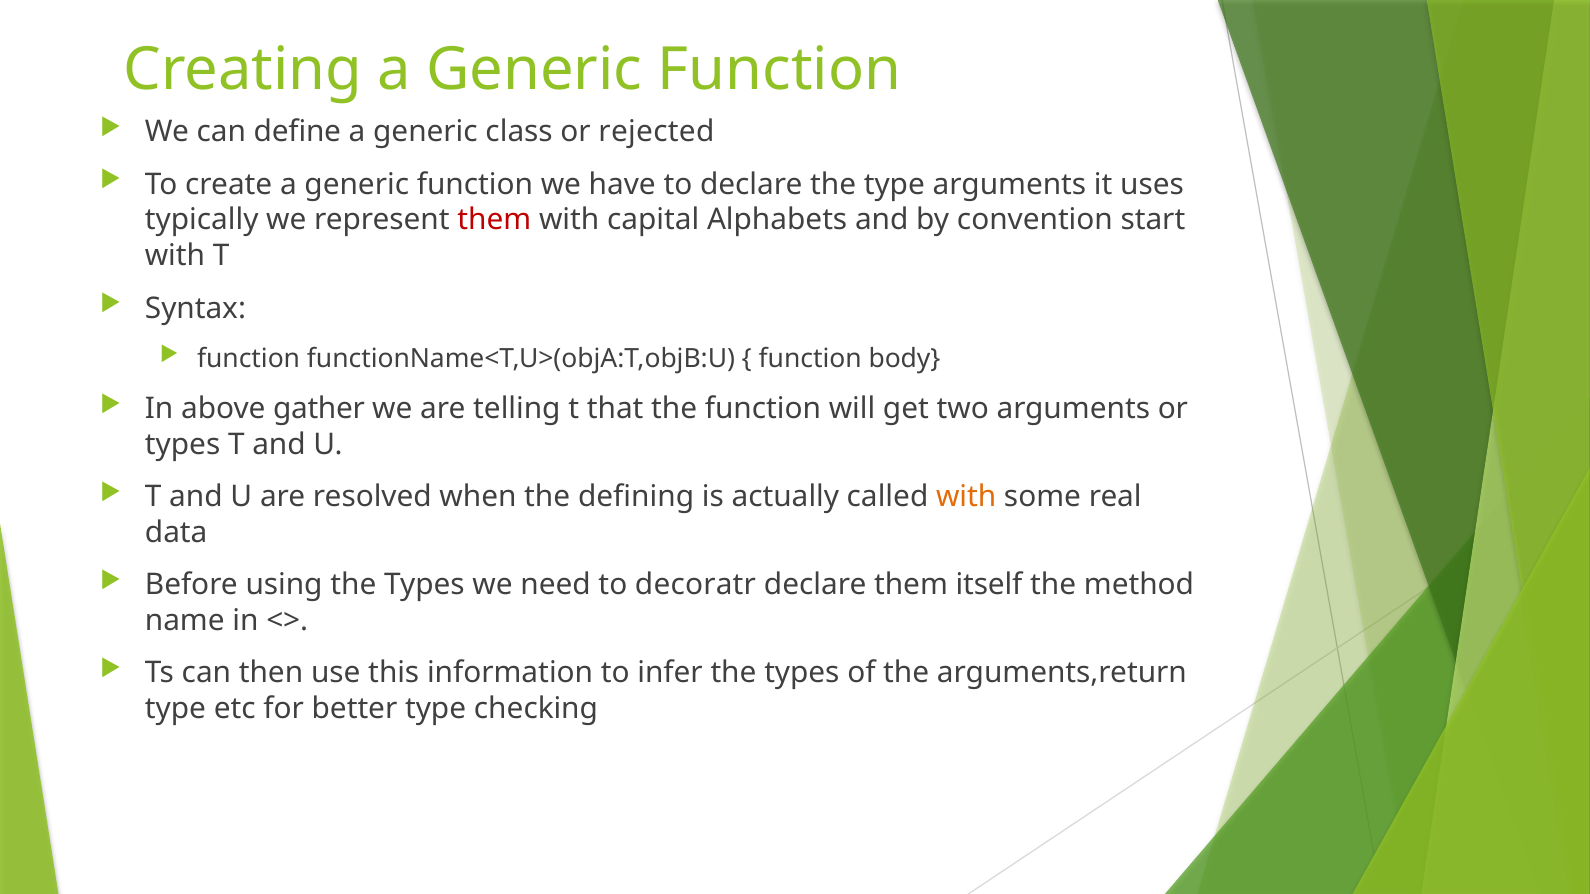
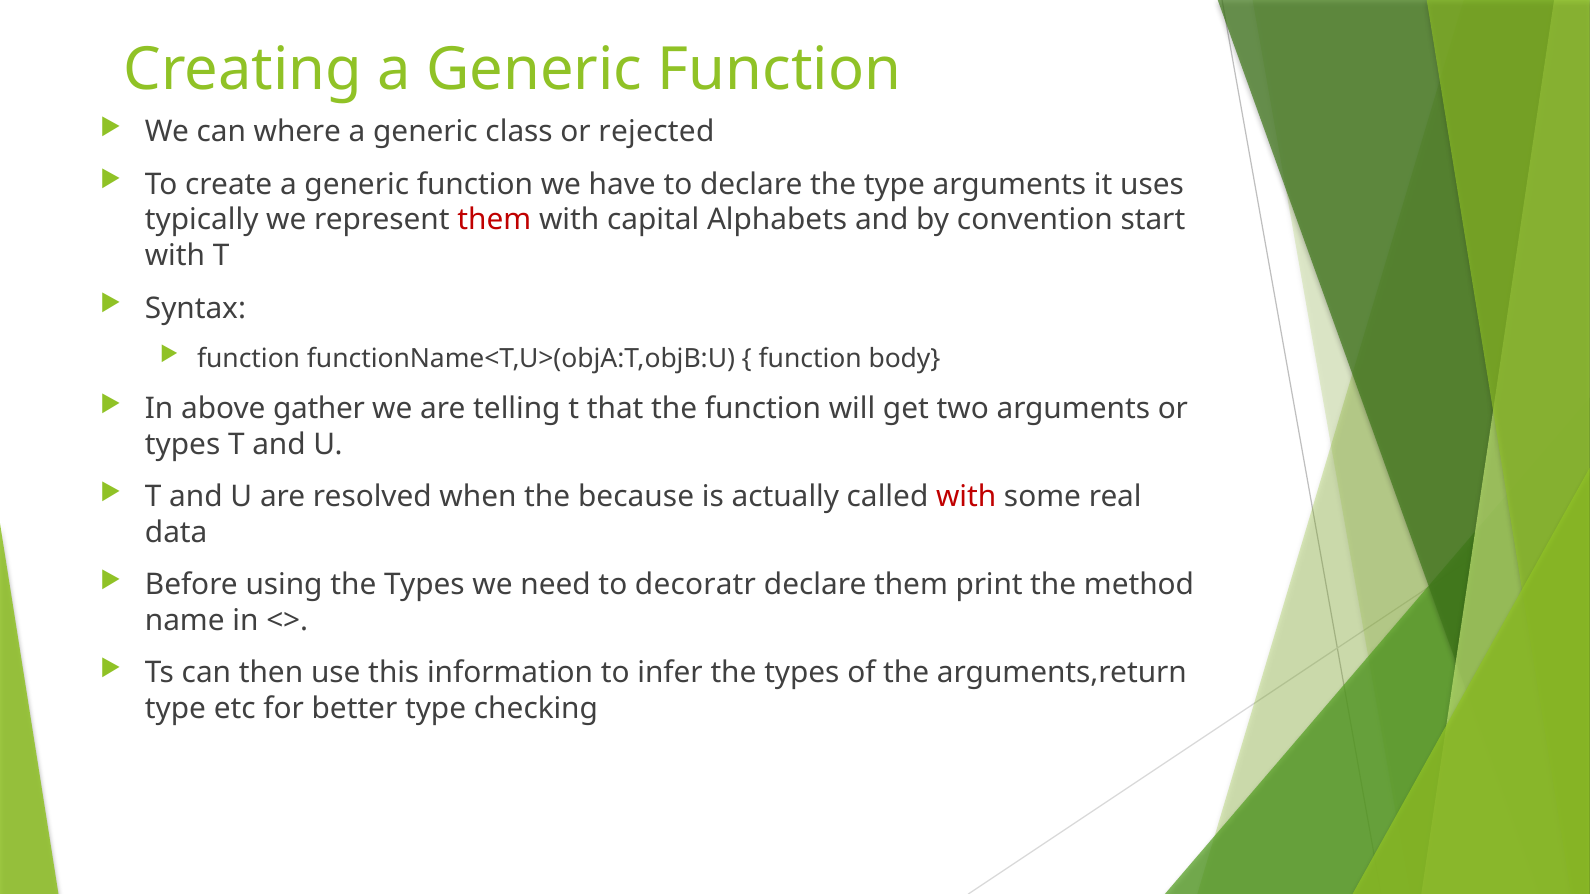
define: define -> where
defining: defining -> because
with at (966, 497) colour: orange -> red
itself: itself -> print
